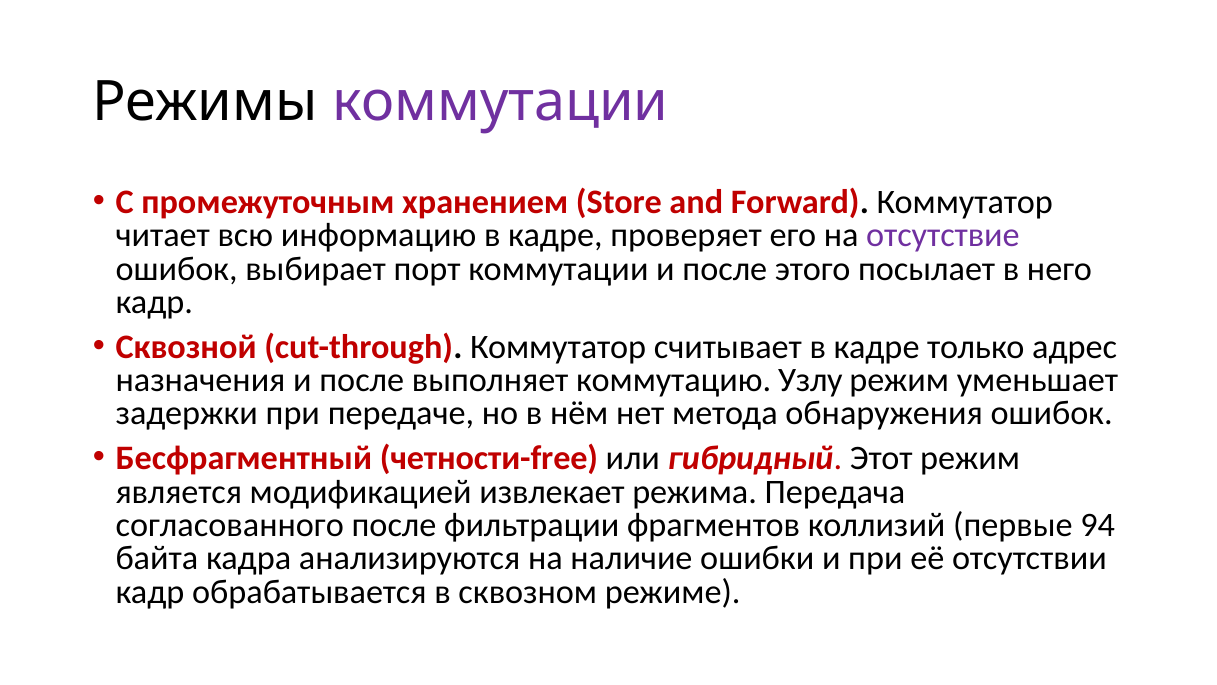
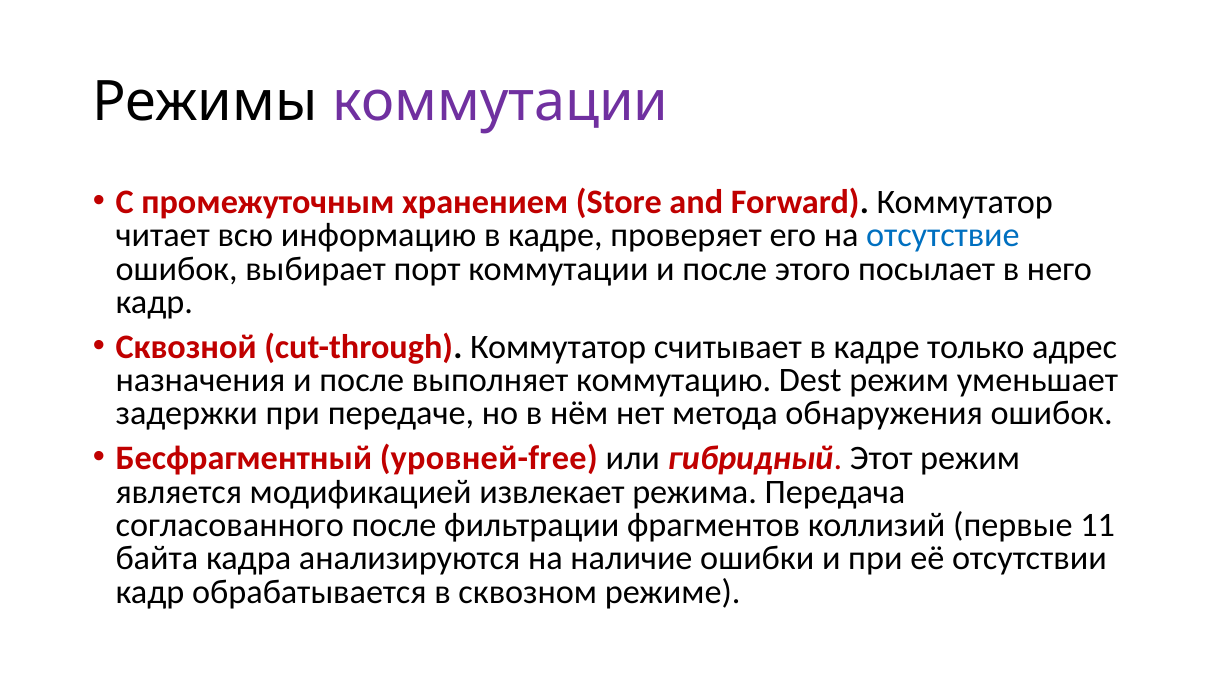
отсутствие colour: purple -> blue
Узлу: Узлу -> Dest
четности-free: четности-free -> уровней-free
94: 94 -> 11
